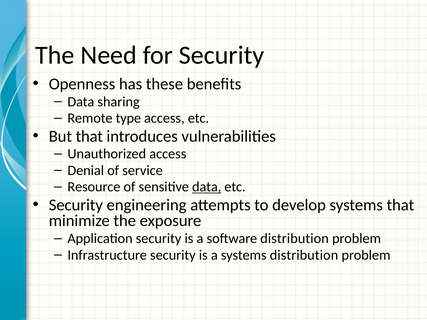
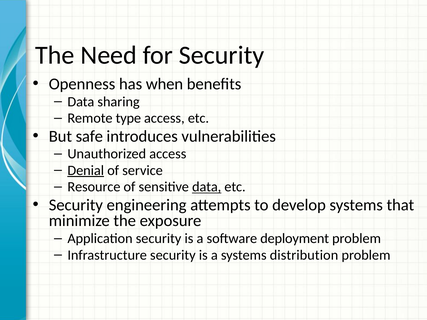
these: these -> when
But that: that -> safe
Denial underline: none -> present
software distribution: distribution -> deployment
